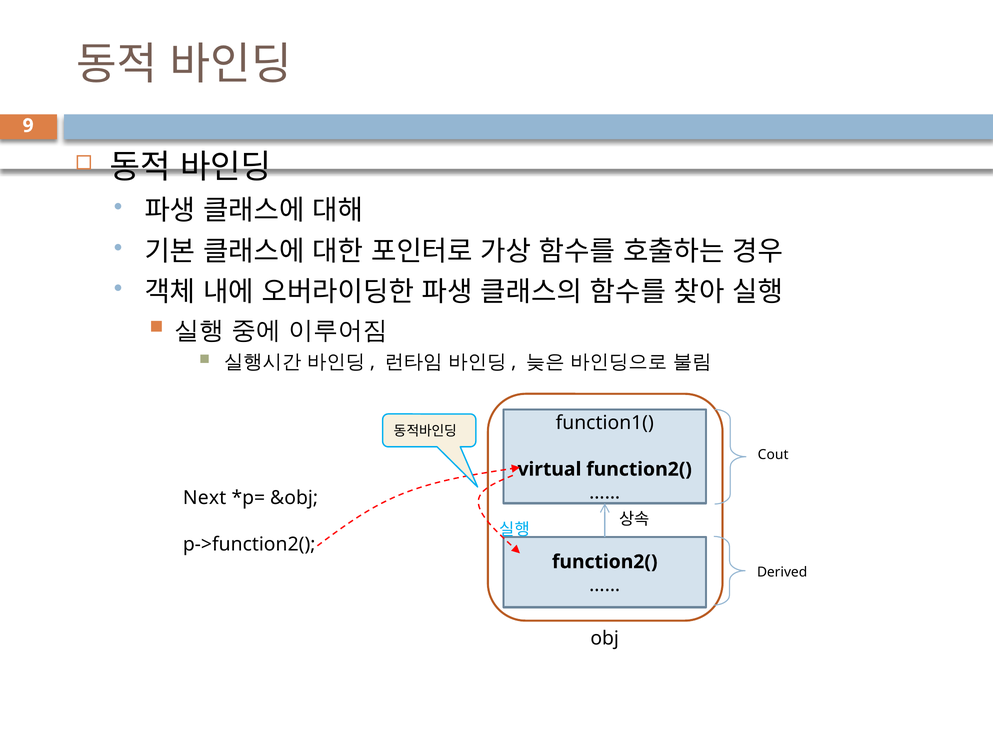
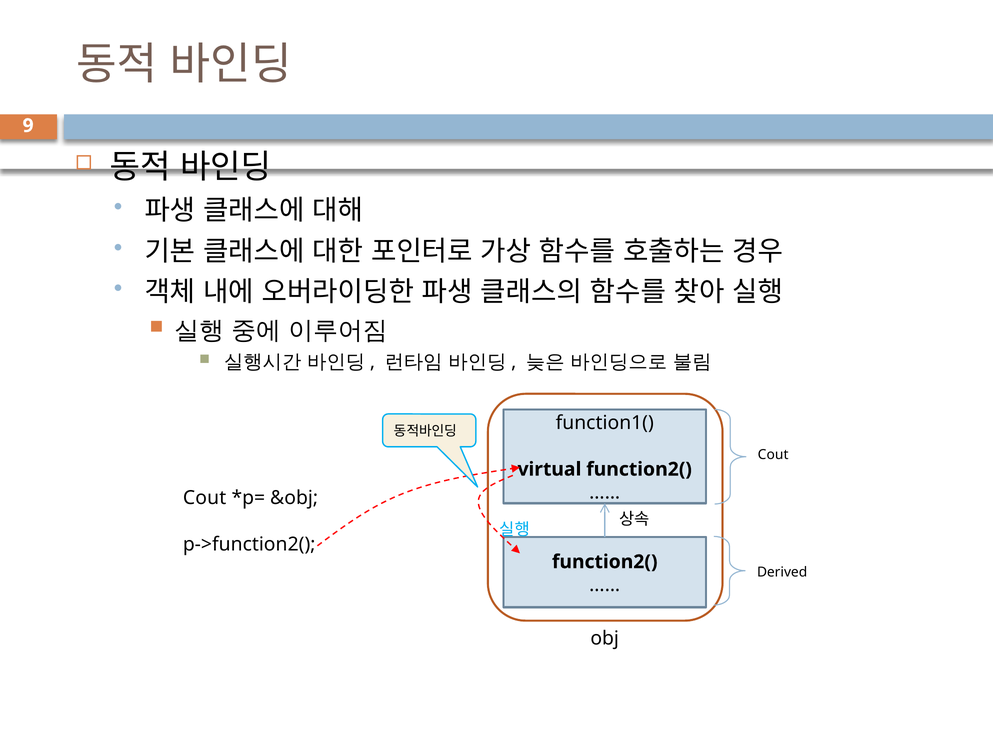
Next at (205, 498): Next -> Cout
